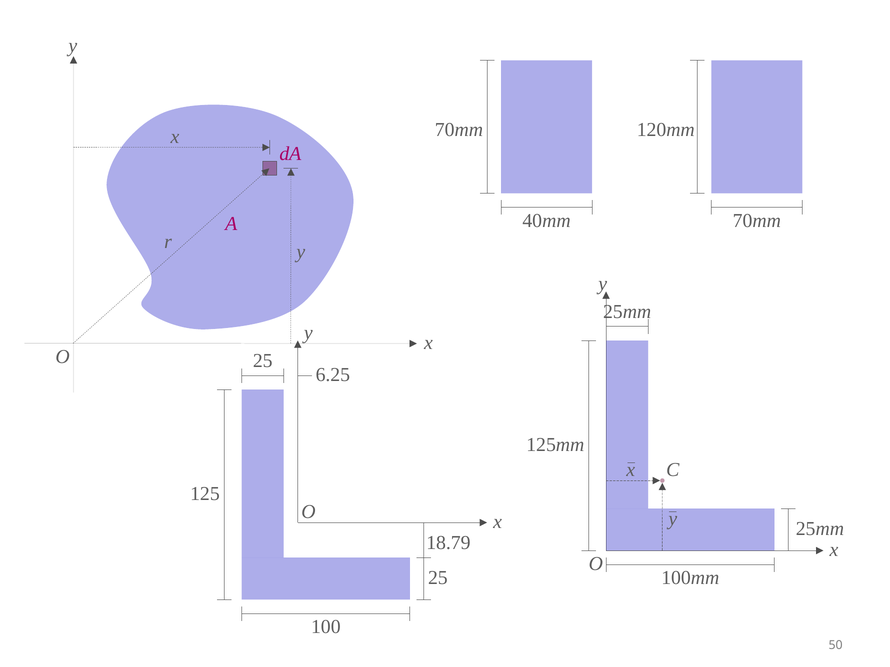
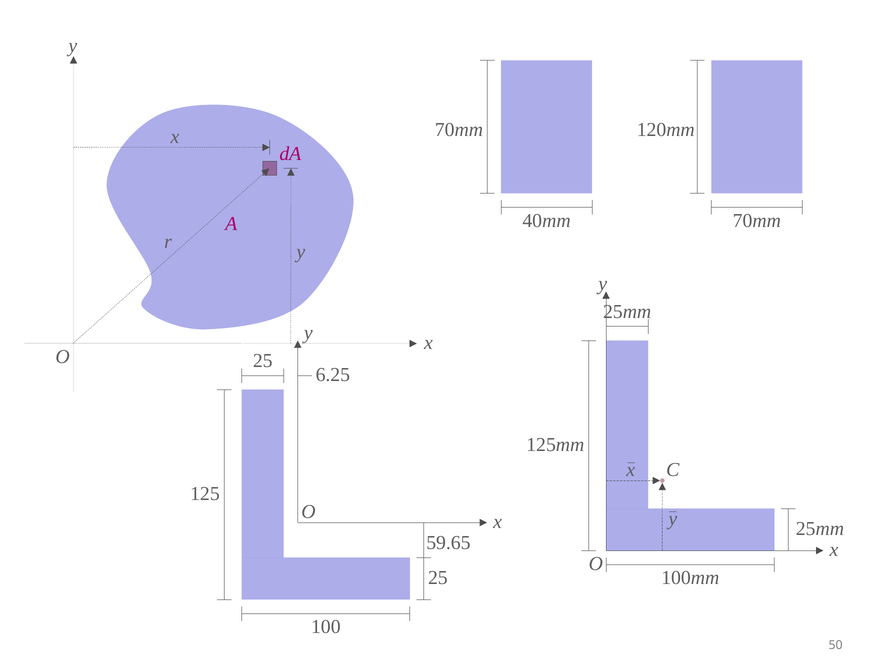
18.79: 18.79 -> 59.65
